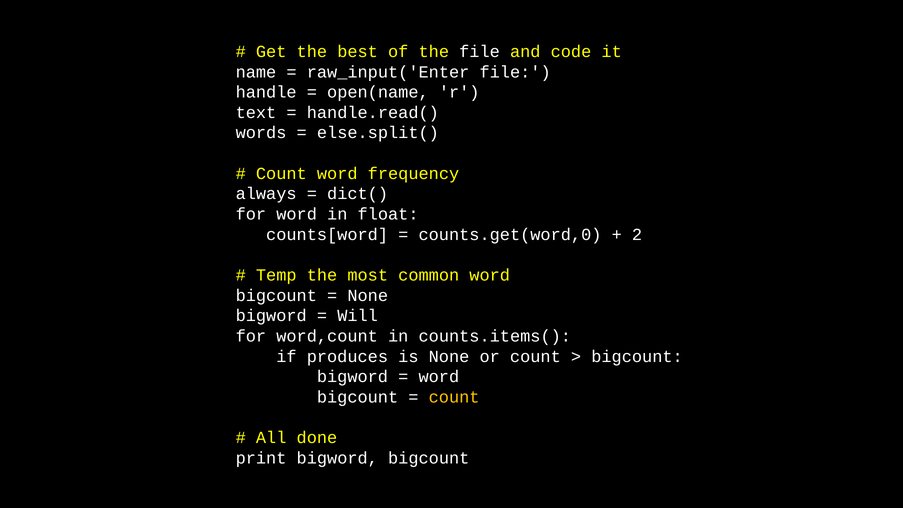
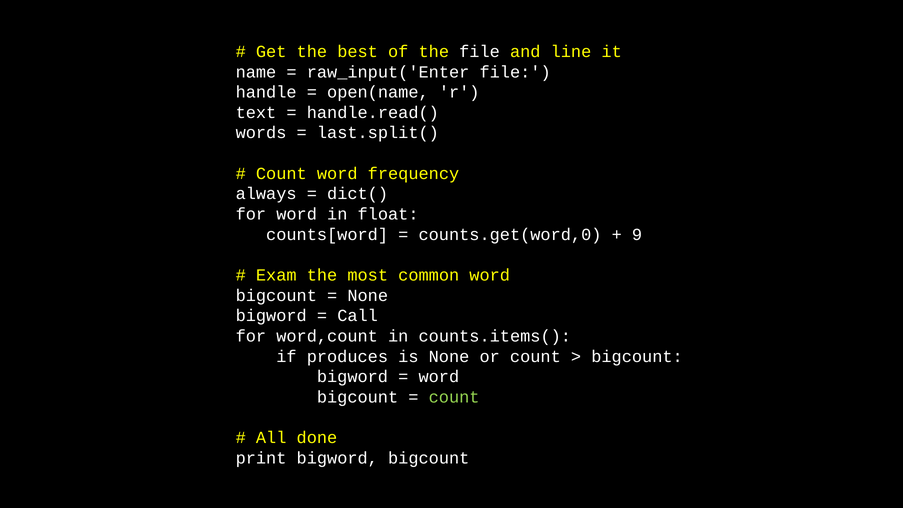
code: code -> line
else.split(: else.split( -> last.split(
2: 2 -> 9
Temp: Temp -> Exam
Will: Will -> Call
count at (454, 397) colour: yellow -> light green
